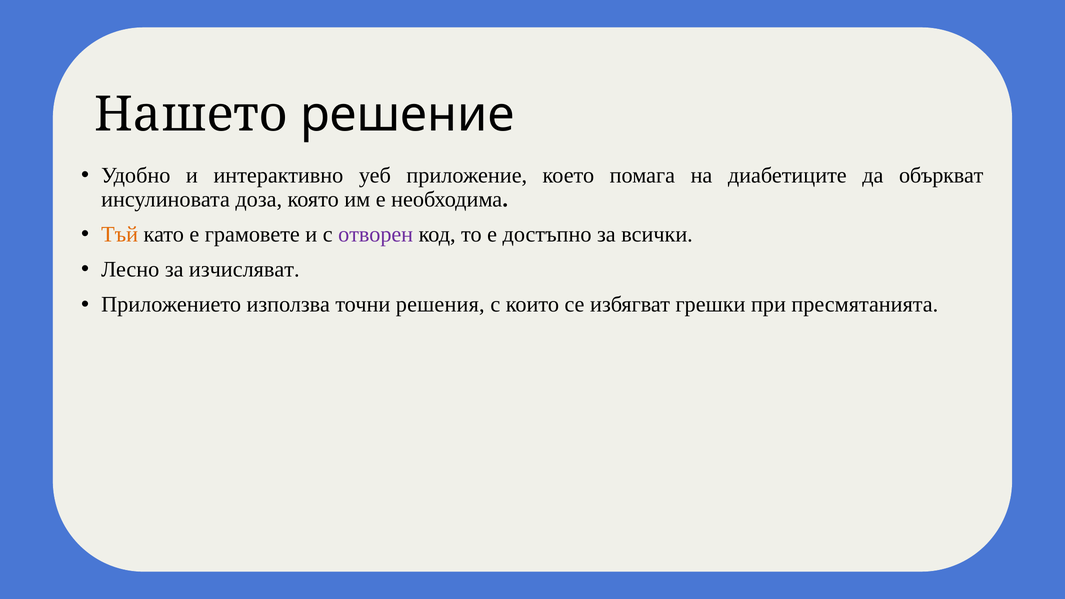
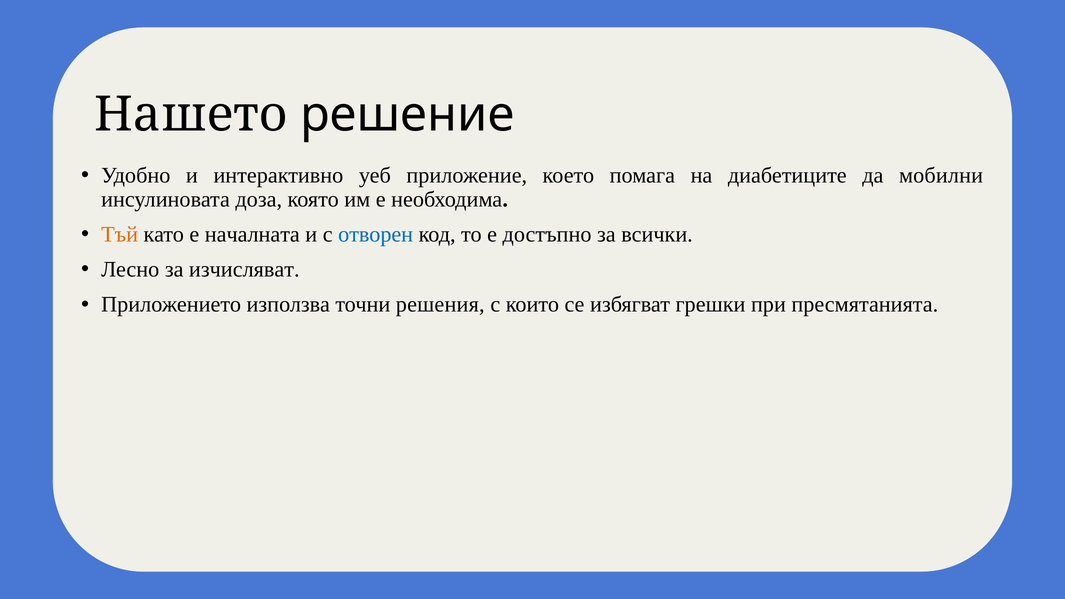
объркват: объркват -> мобилни
грамовете: грамовете -> началната
отворен colour: purple -> blue
